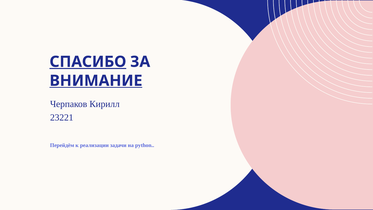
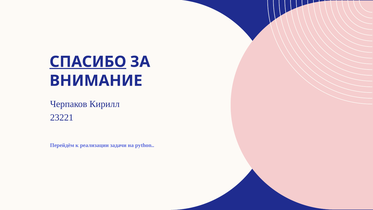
ВНИМАНИЕ underline: present -> none
